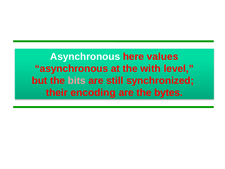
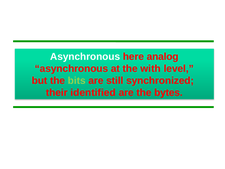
values: values -> analog
bits colour: pink -> light green
encoding: encoding -> identified
